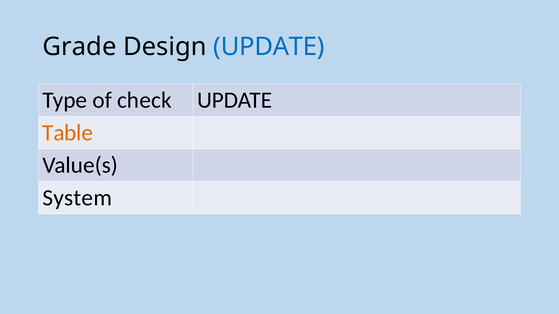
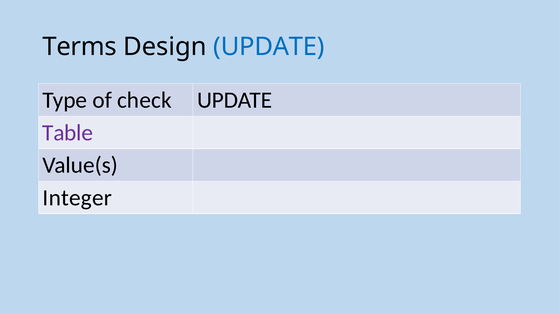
Grade: Grade -> Terms
Table colour: orange -> purple
System: System -> Integer
